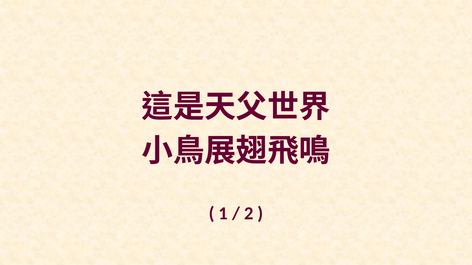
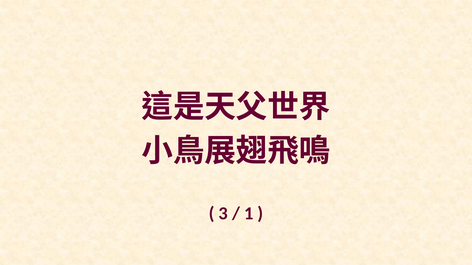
1: 1 -> 3
2: 2 -> 1
